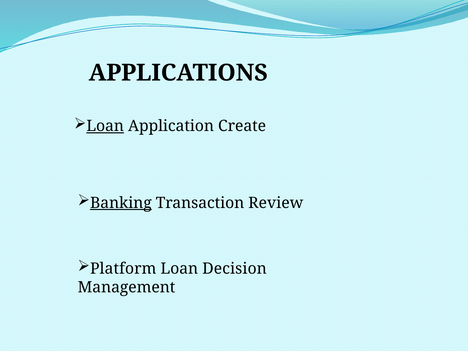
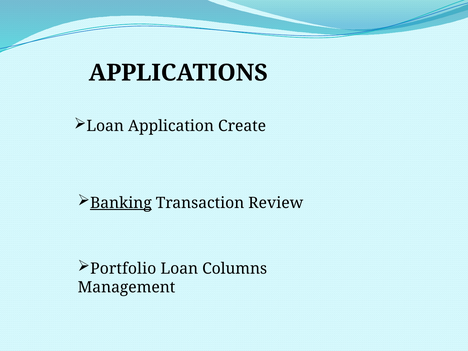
Loan at (105, 126) underline: present -> none
Platform: Platform -> Portfolio
Decision: Decision -> Columns
